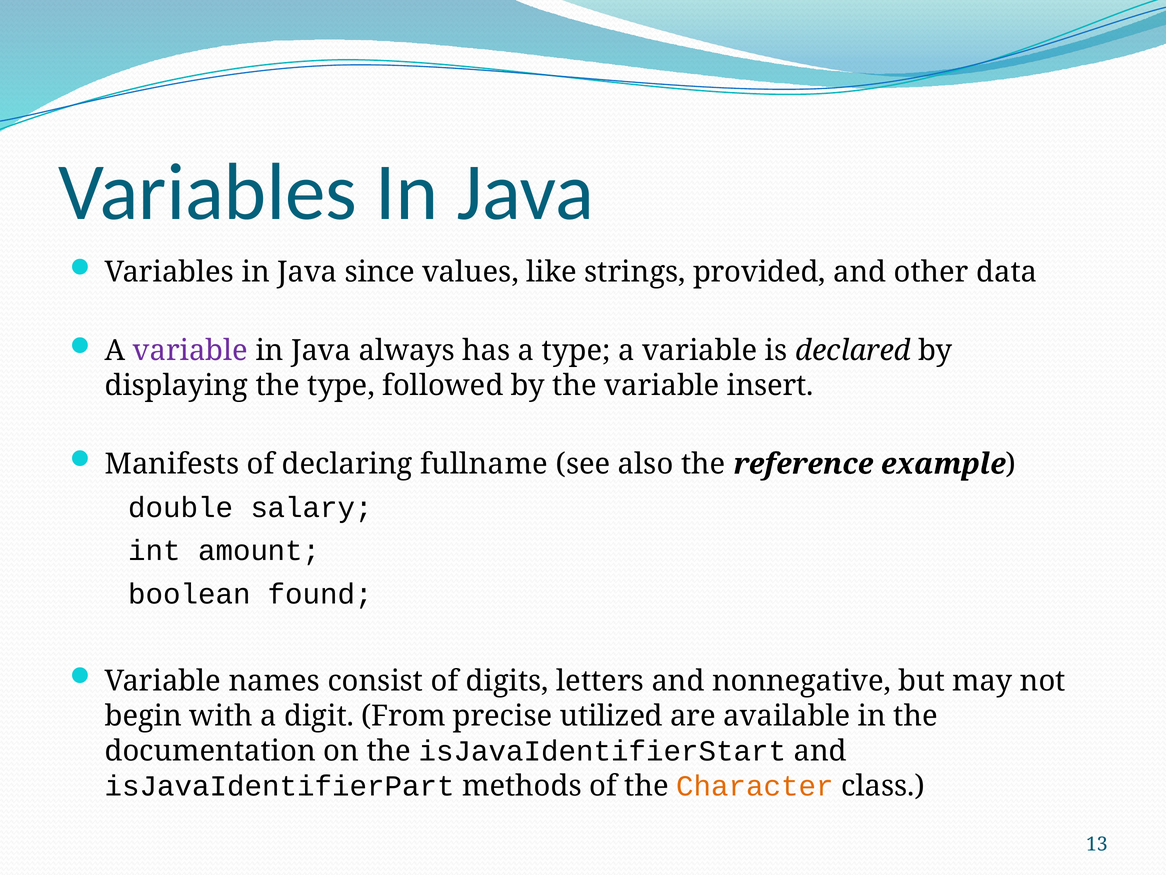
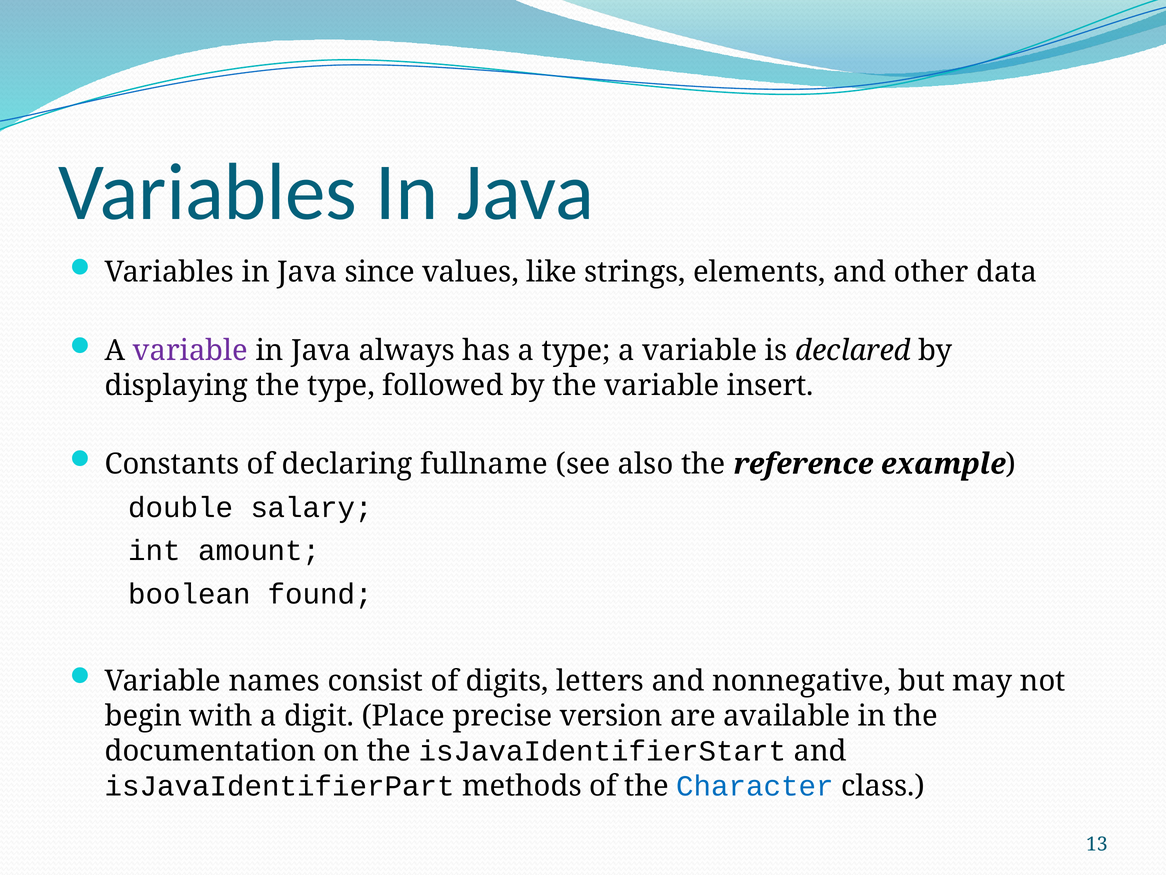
provided: provided -> elements
Manifests: Manifests -> Constants
From: From -> Place
utilized: utilized -> version
Character colour: orange -> blue
